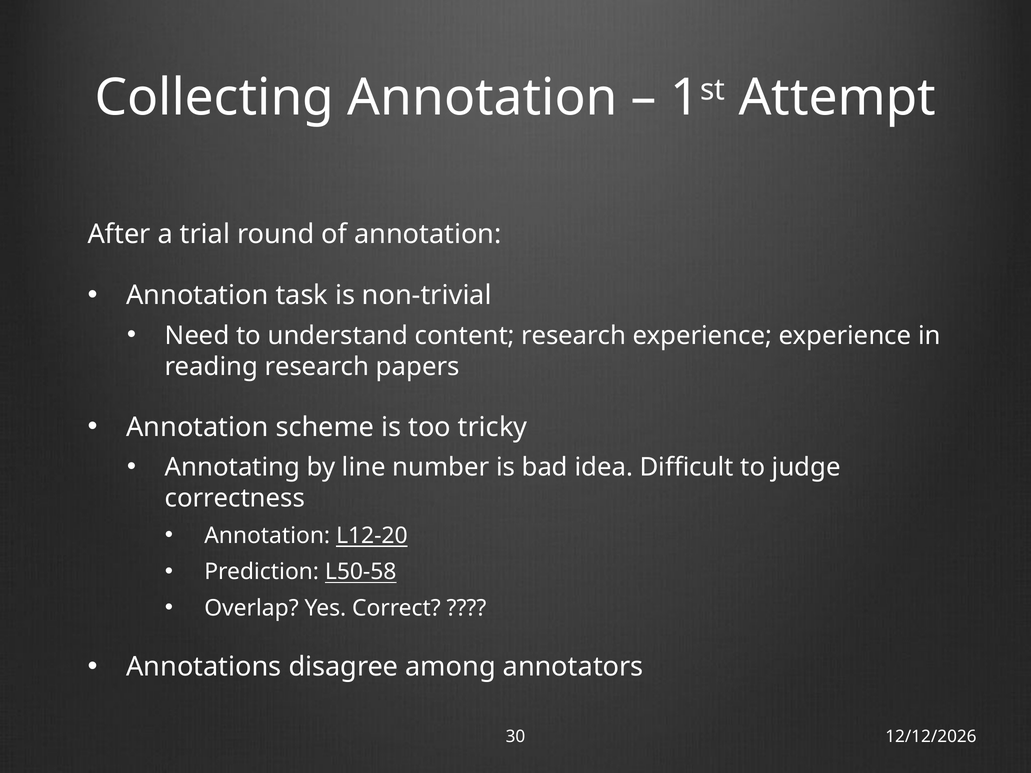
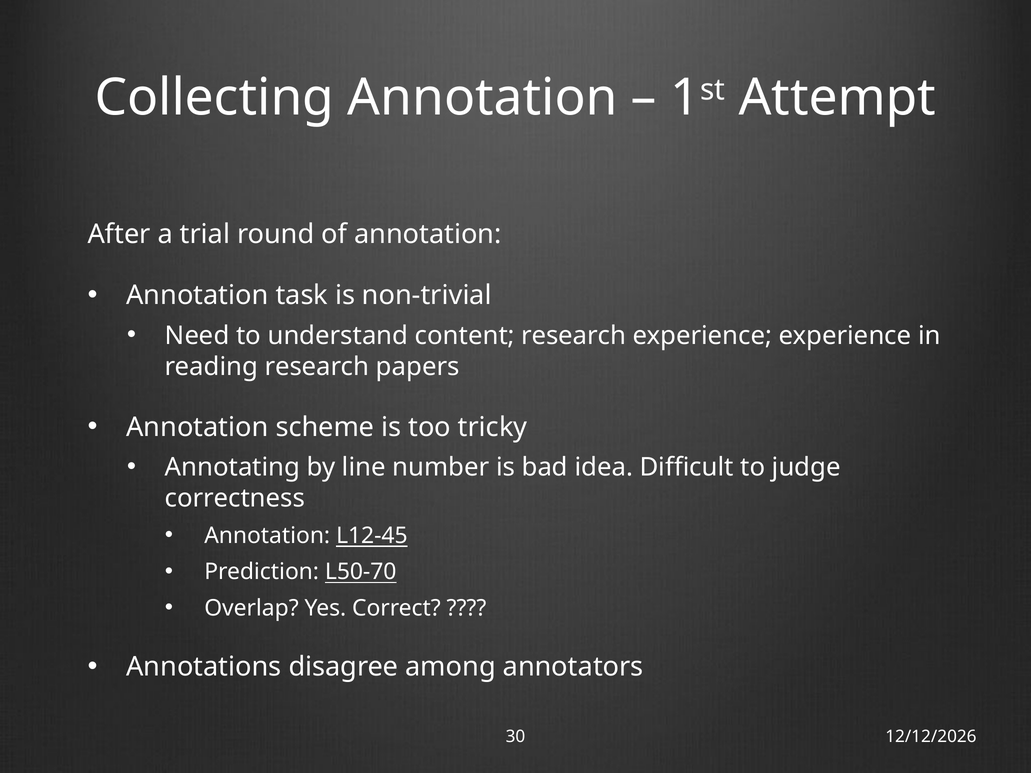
L12-20: L12-20 -> L12-45
L50-58: L50-58 -> L50-70
